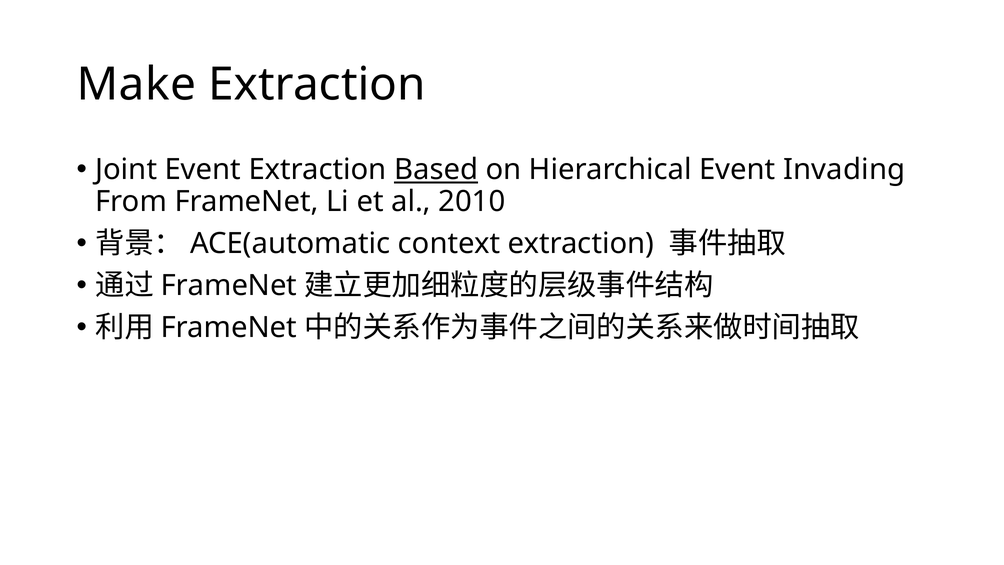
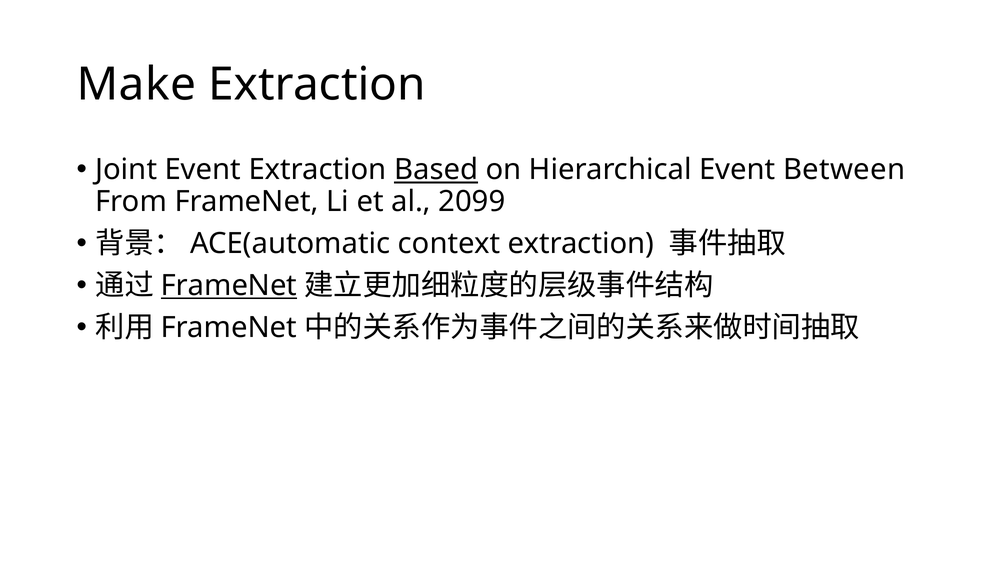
Invading: Invading -> Between
2010: 2010 -> 2099
FrameNet at (229, 286) underline: none -> present
